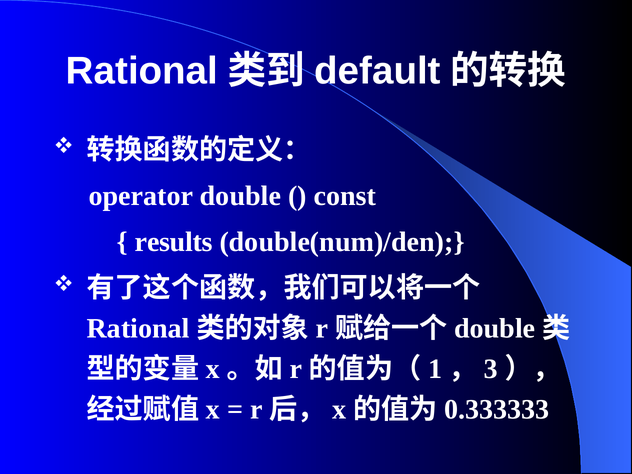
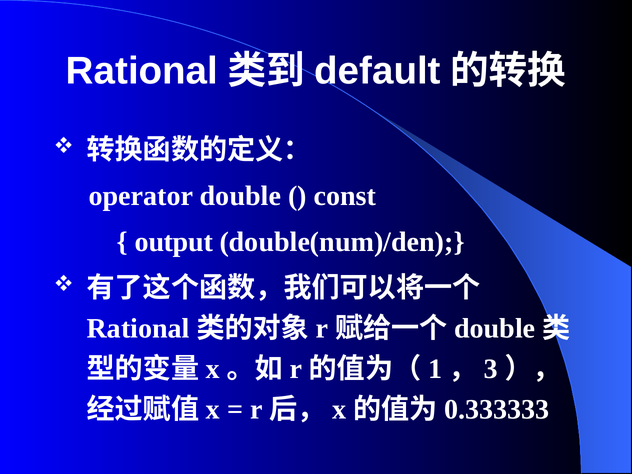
results: results -> output
